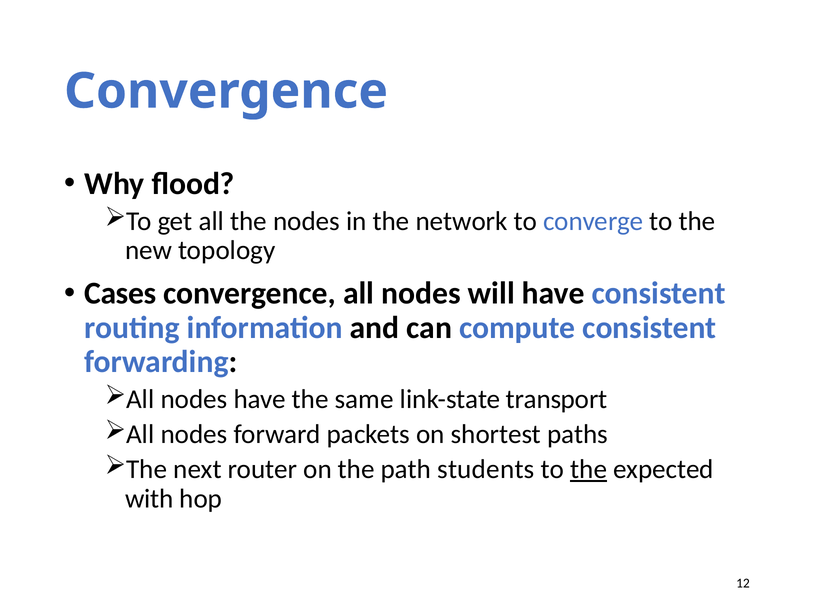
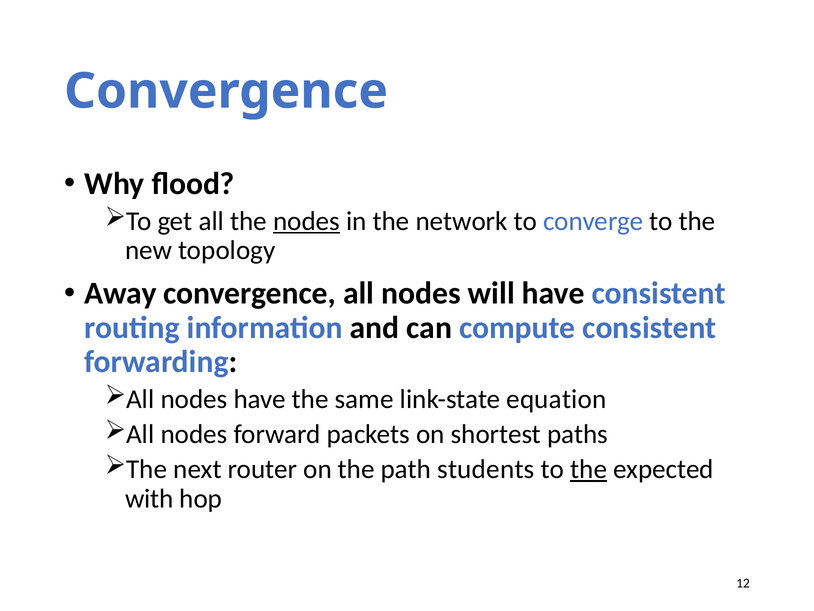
nodes at (307, 221) underline: none -> present
Cases: Cases -> Away
transport: transport -> equation
